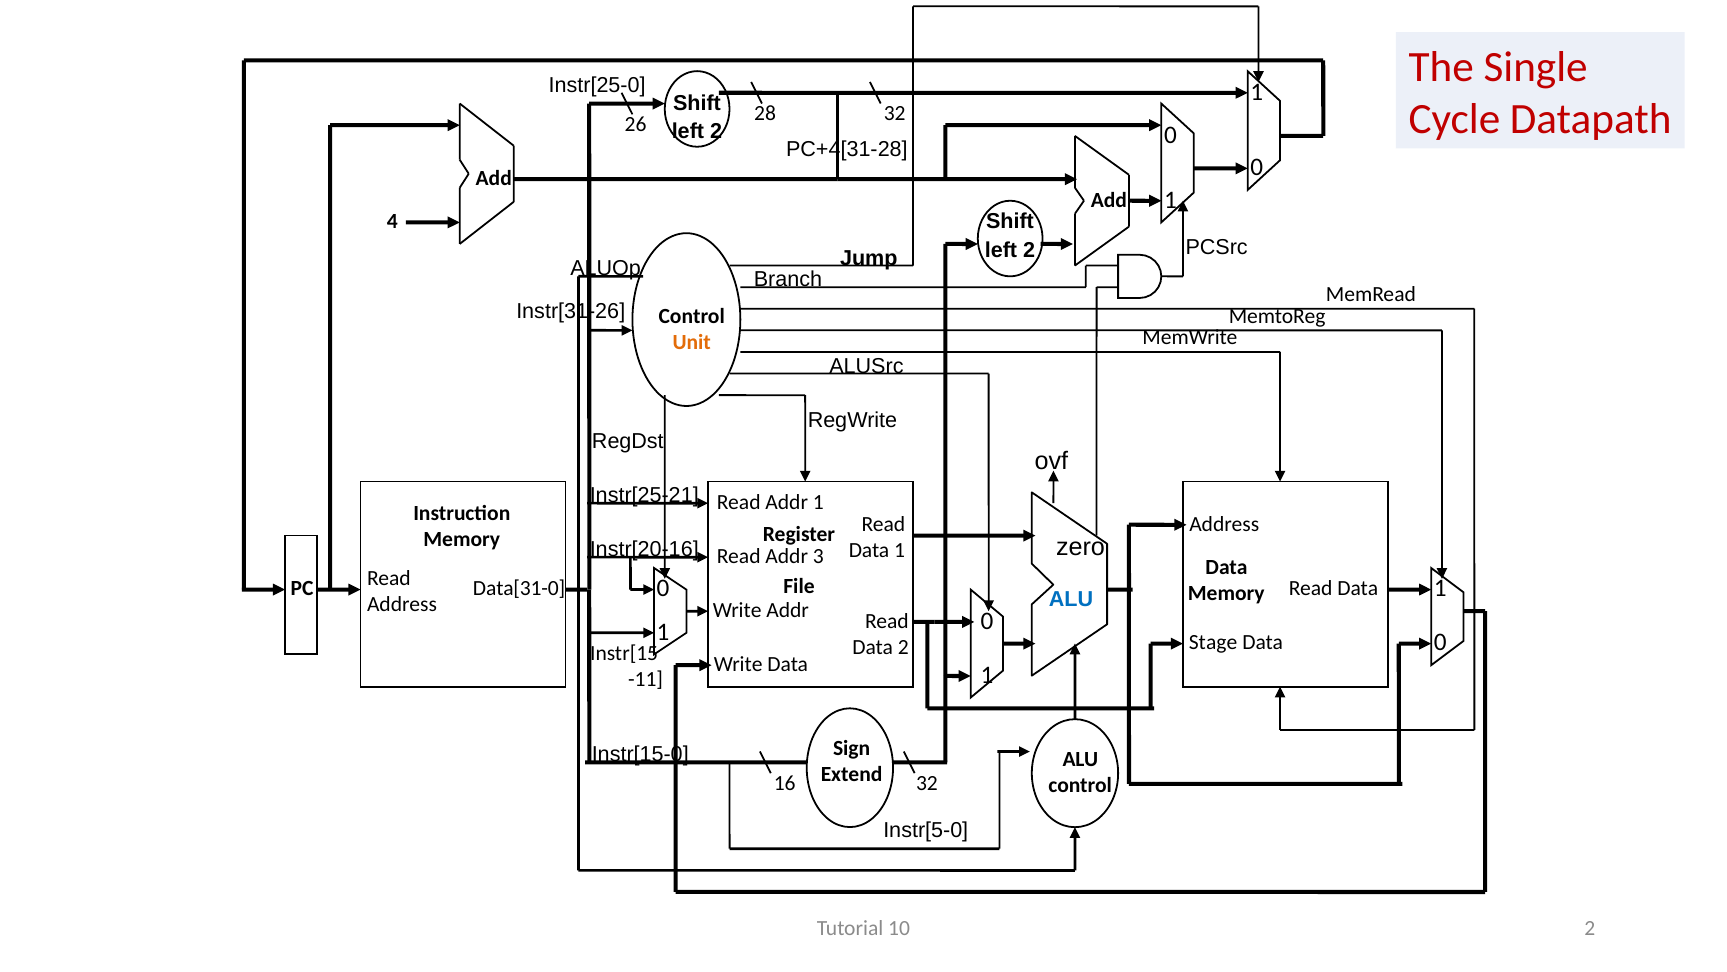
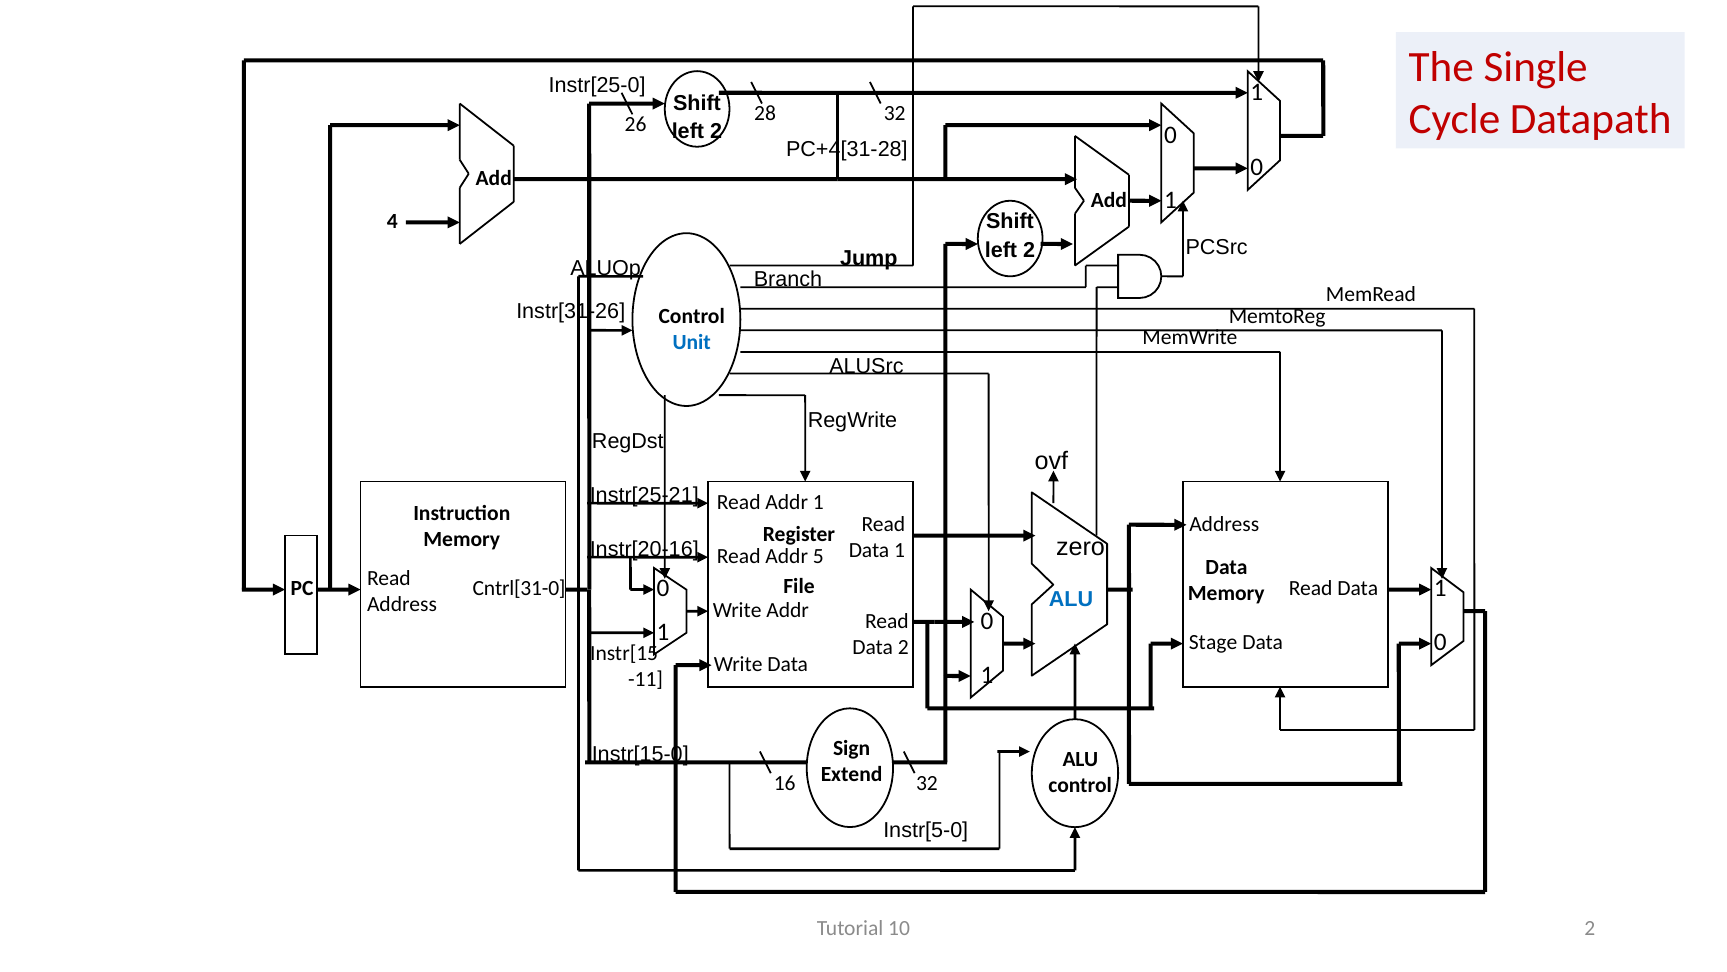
Unit colour: orange -> blue
3: 3 -> 5
Data[31-0: Data[31-0 -> Cntrl[31-0
